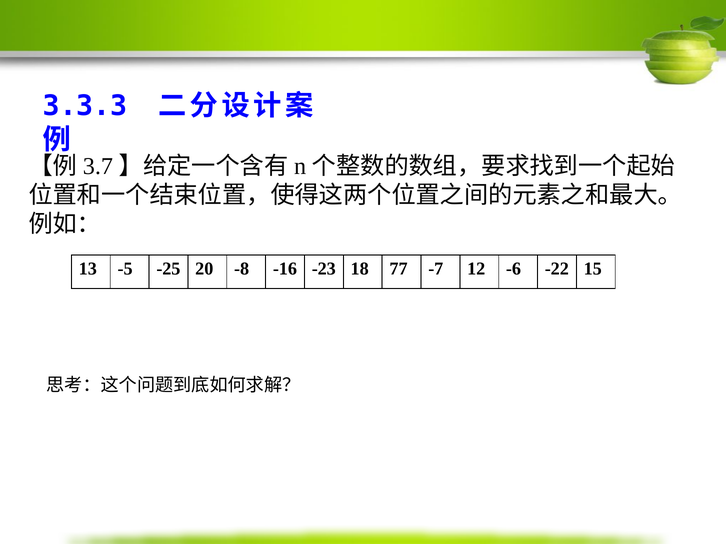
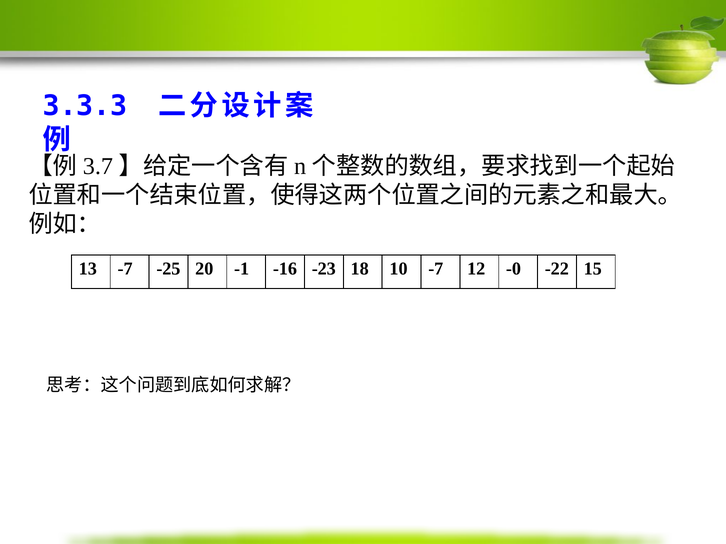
13 -5: -5 -> -7
-8: -8 -> -1
77: 77 -> 10
-6: -6 -> -0
